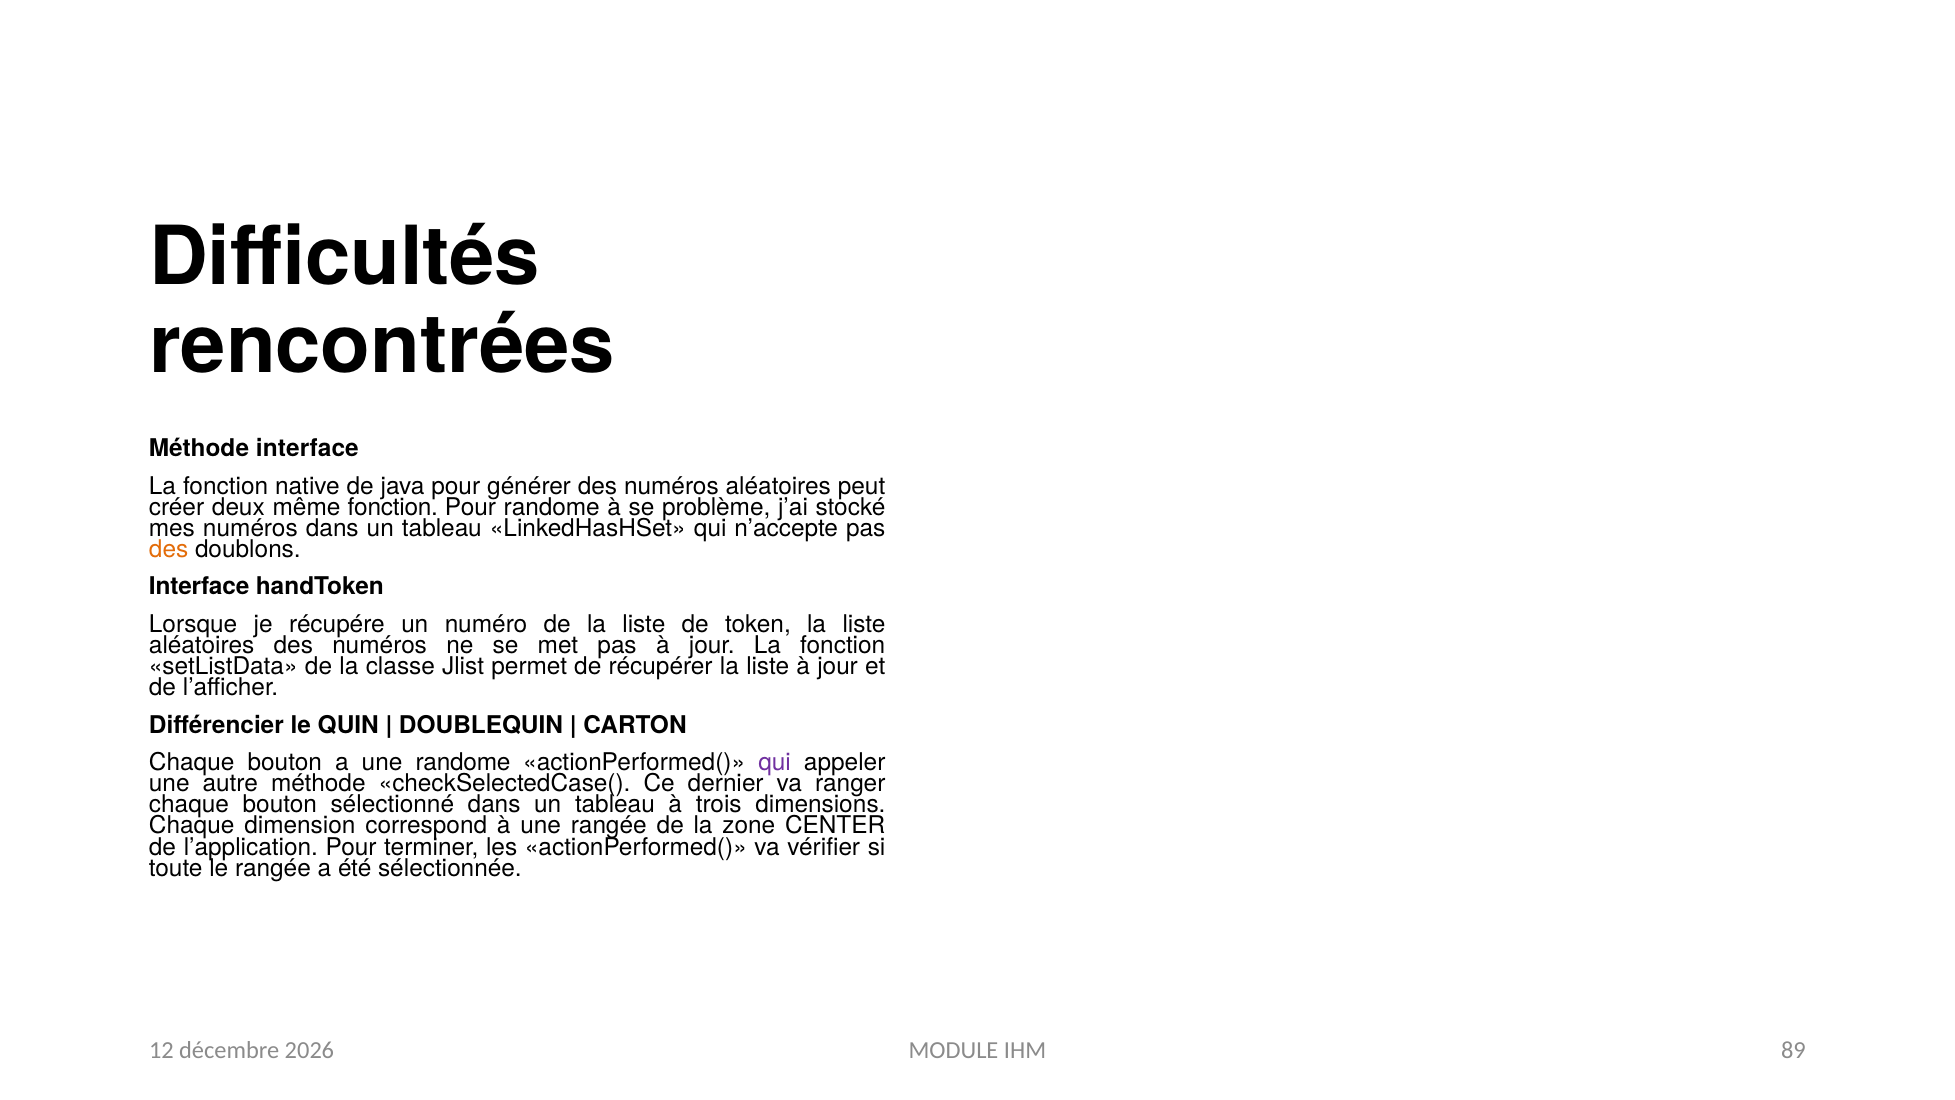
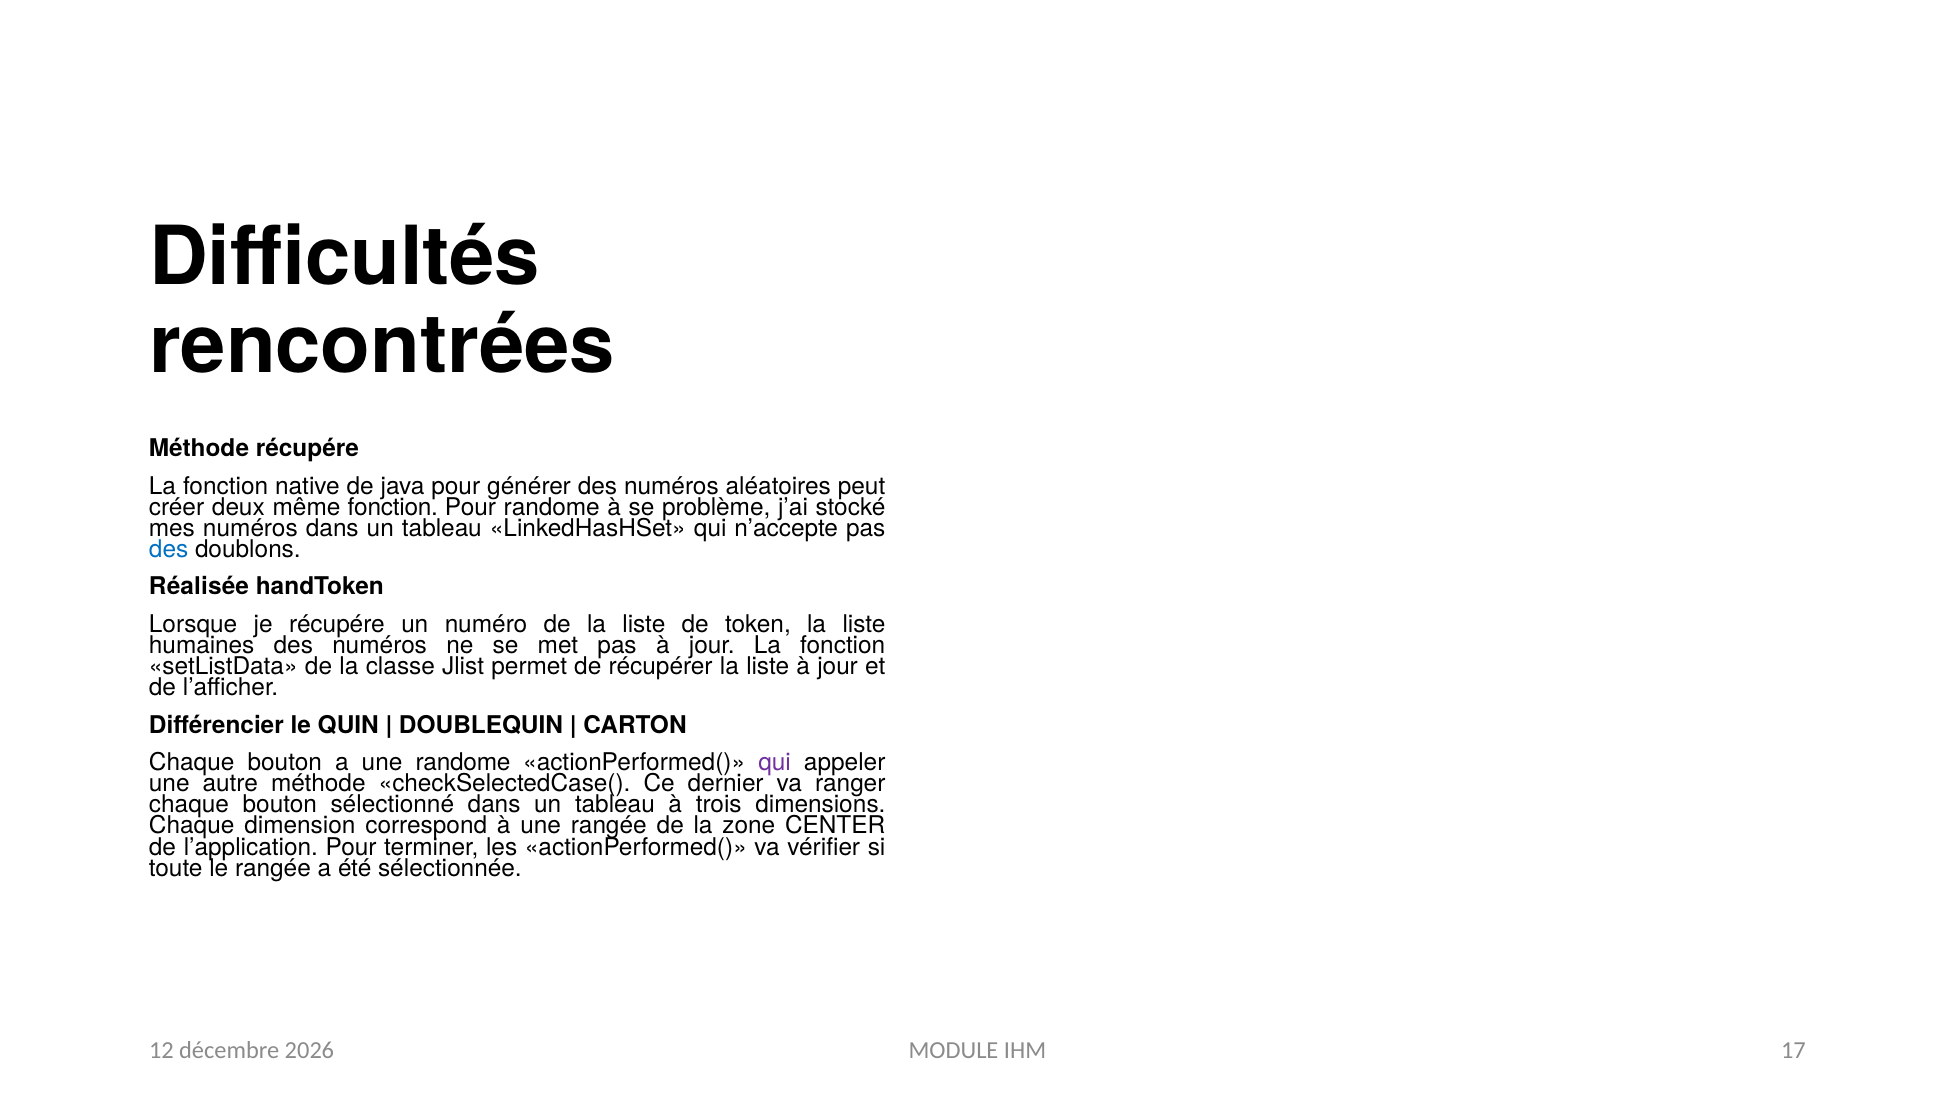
Méthode interface: interface -> récupére
des at (169, 549) colour: orange -> blue
Interface at (199, 587): Interface -> Réalisée
aléatoires at (202, 645): aléatoires -> humaines
89: 89 -> 17
